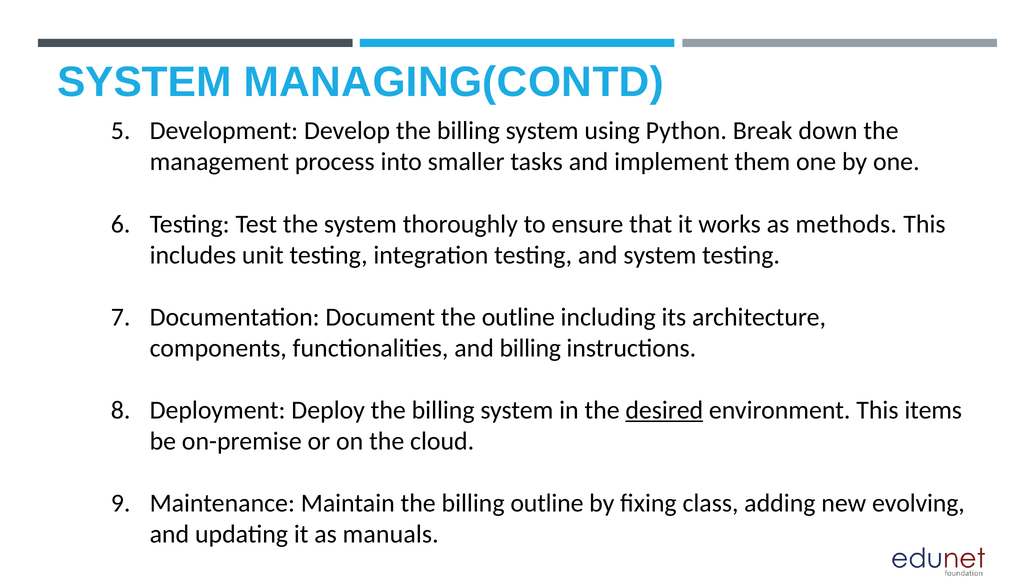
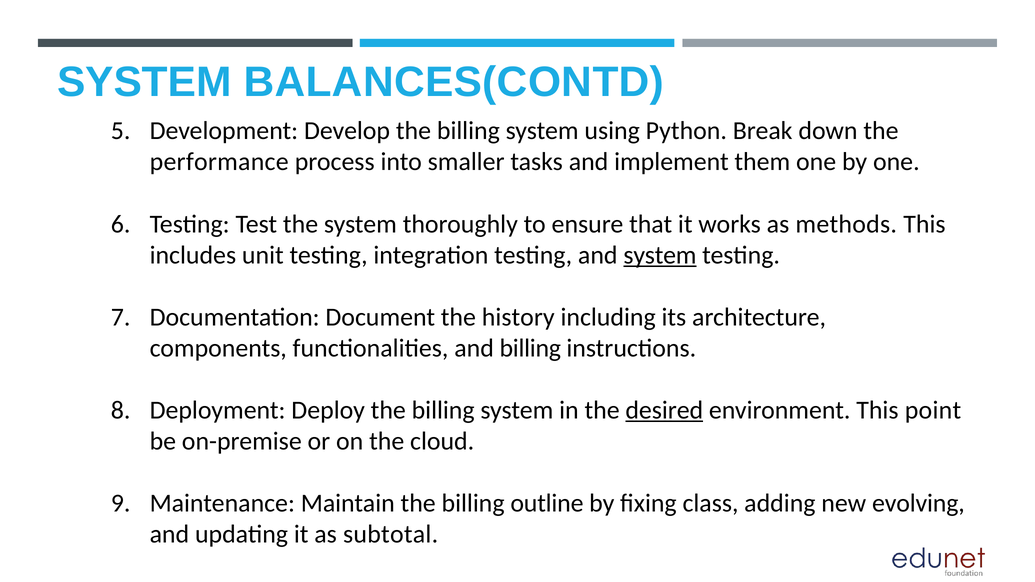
MANAGING(CONTD: MANAGING(CONTD -> BALANCES(CONTD
management: management -> performance
system at (660, 255) underline: none -> present
the outline: outline -> history
items: items -> point
manuals: manuals -> subtotal
